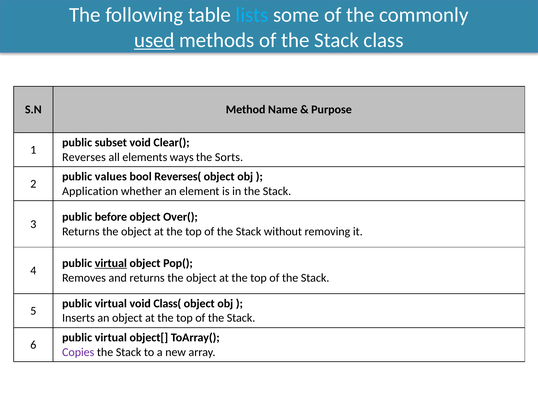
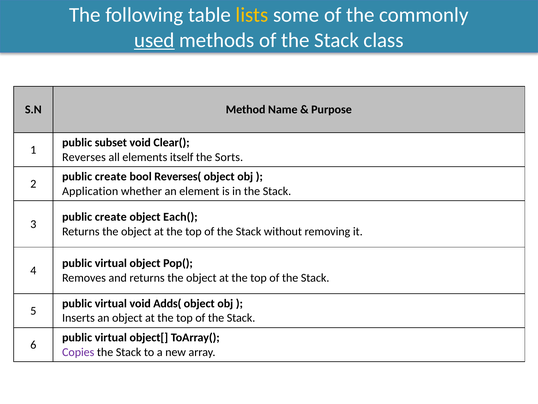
lists colour: light blue -> yellow
ways: ways -> itself
values at (111, 176): values -> create
before at (111, 217): before -> create
Over(: Over( -> Each(
virtual at (111, 263) underline: present -> none
Class(: Class( -> Adds(
